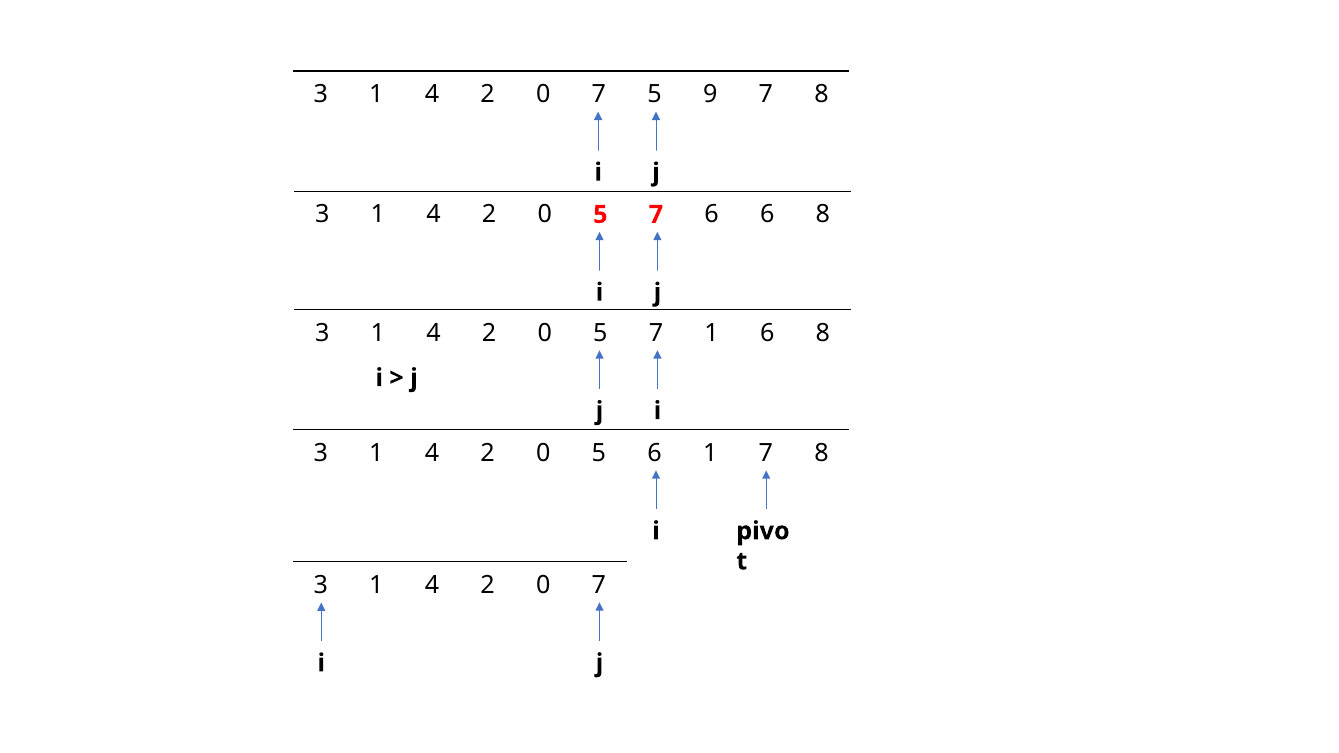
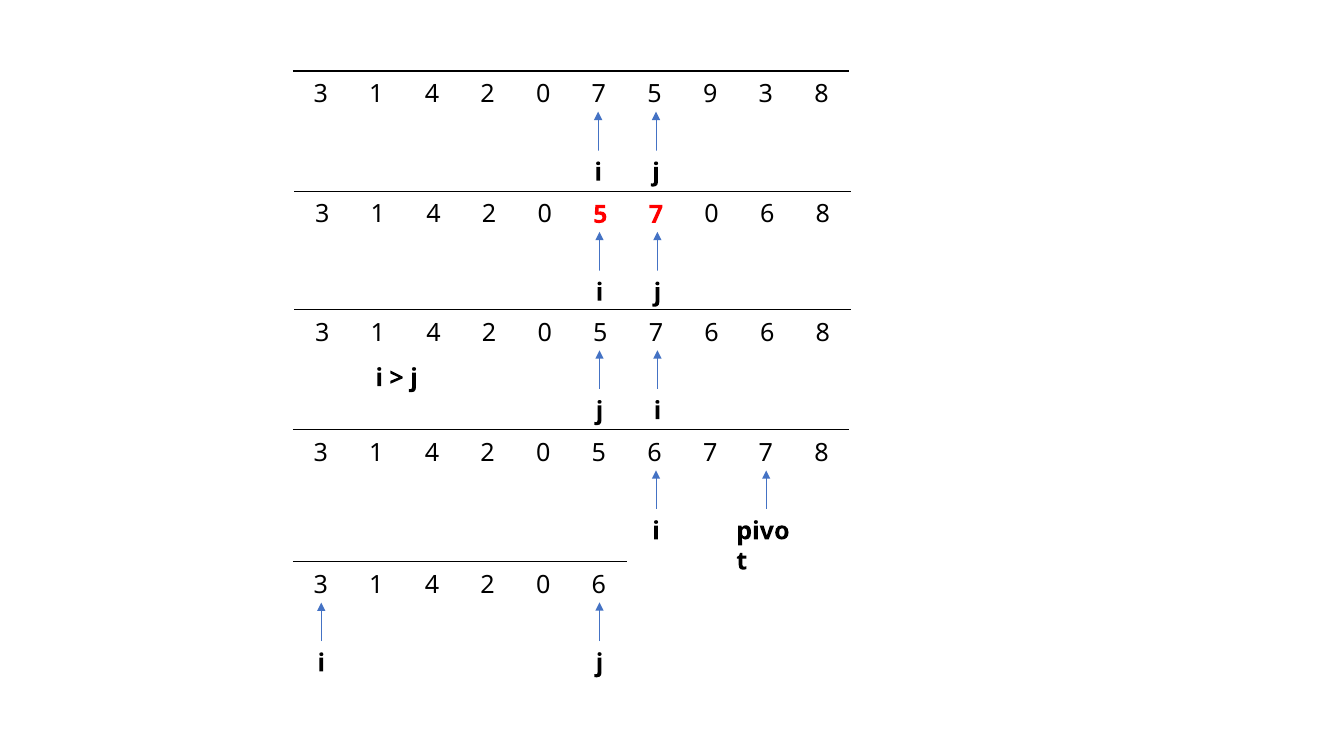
9 7: 7 -> 3
7 6: 6 -> 0
7 1: 1 -> 6
6 1: 1 -> 7
7 at (599, 586): 7 -> 6
